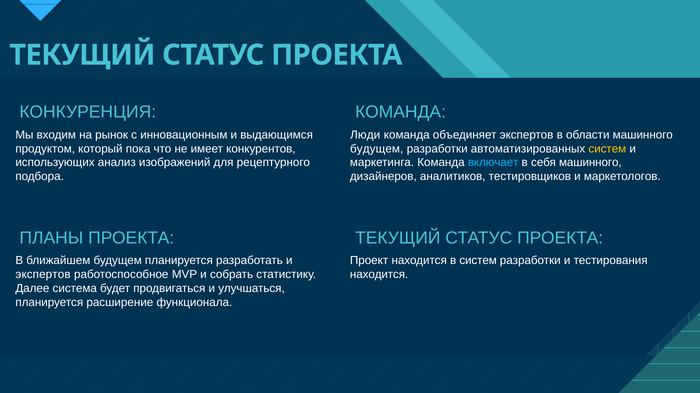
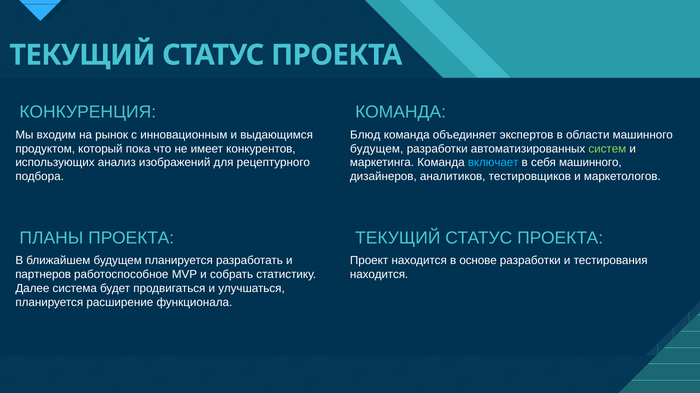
Люди: Люди -> Блюд
систем at (607, 149) colour: yellow -> light green
в систем: систем -> основе
экспертов at (43, 275): экспертов -> партнеров
